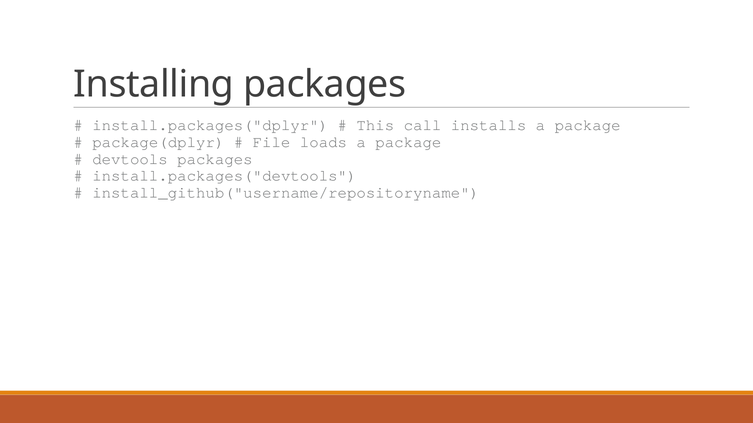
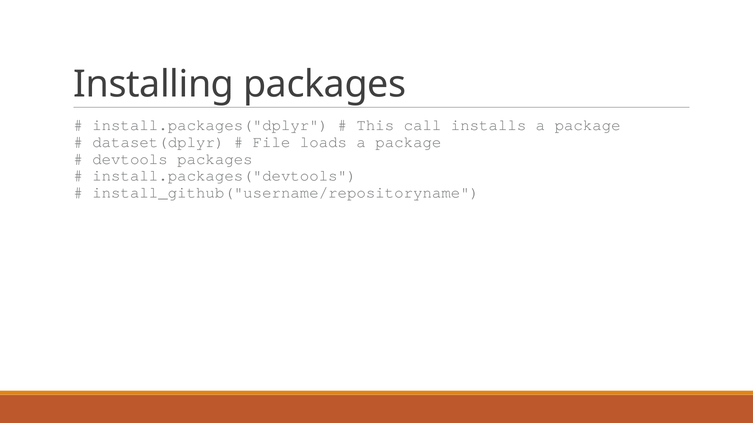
package(dplyr: package(dplyr -> dataset(dplyr
